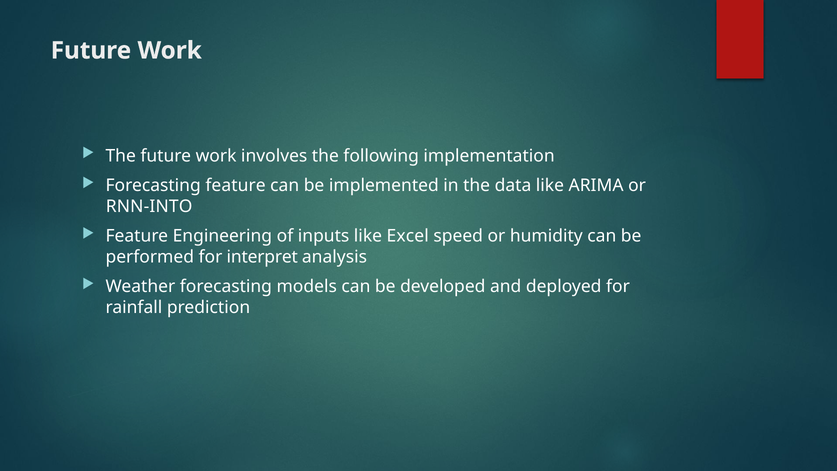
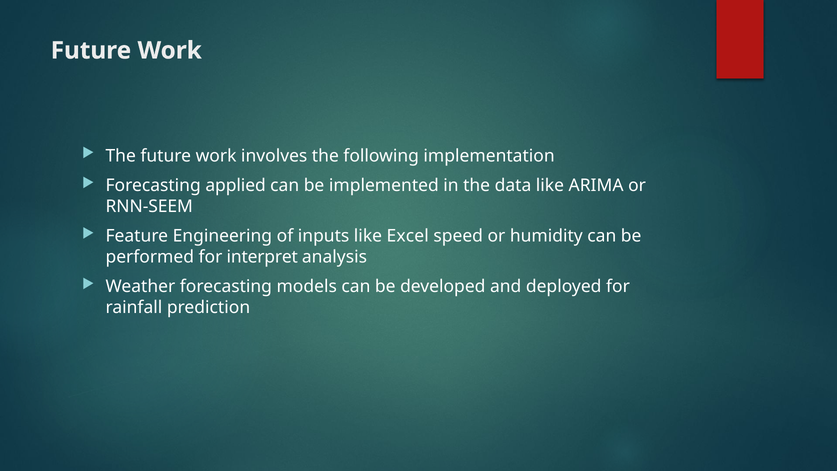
Forecasting feature: feature -> applied
RNN-INTO: RNN-INTO -> RNN-SEEM
